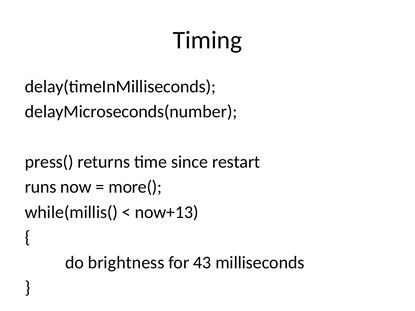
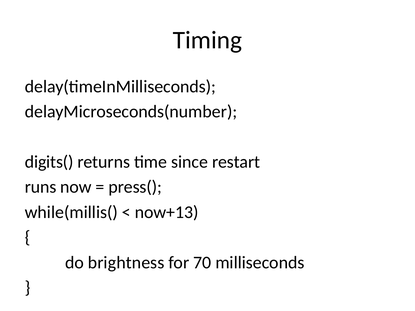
press(: press( -> digits(
more(: more( -> press(
43: 43 -> 70
